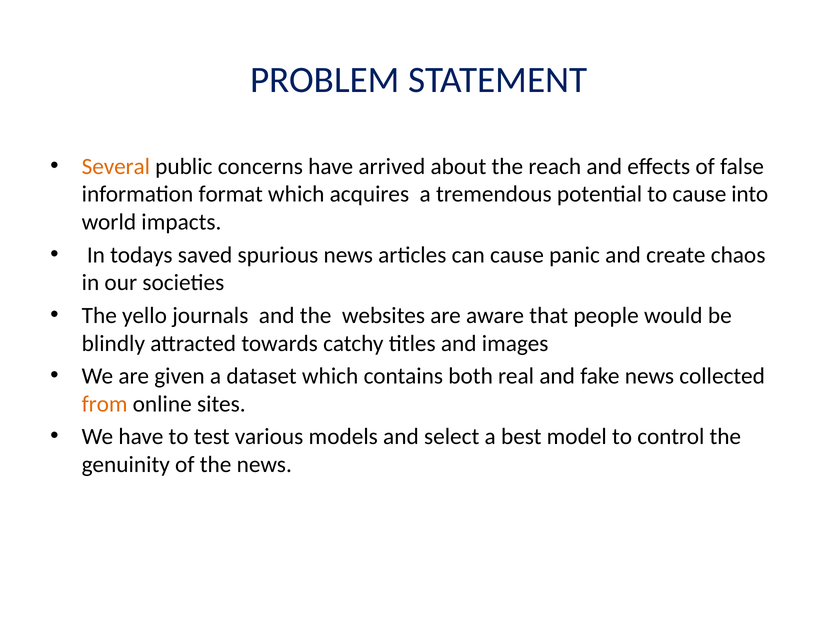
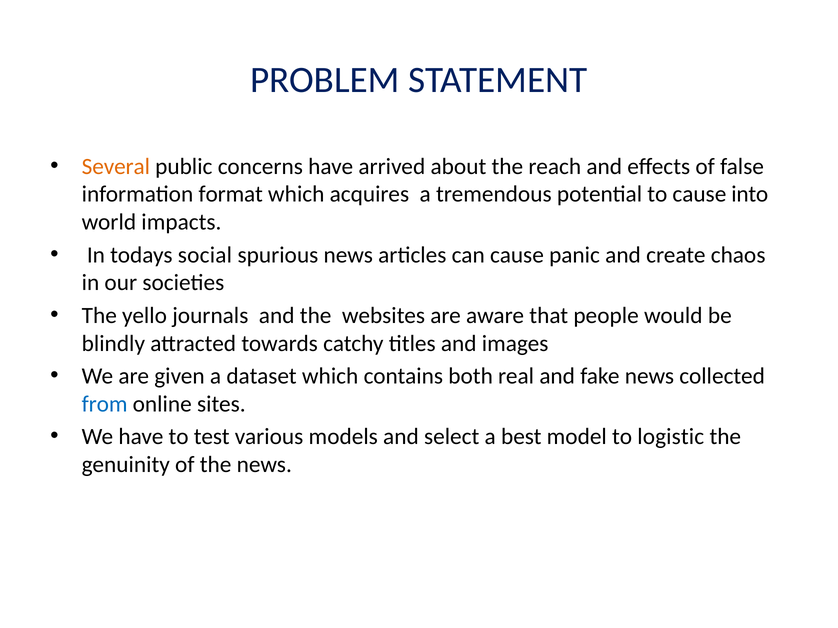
saved: saved -> social
from colour: orange -> blue
control: control -> logistic
